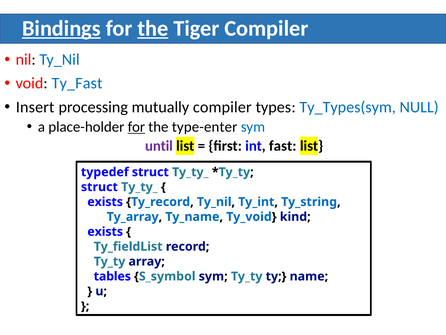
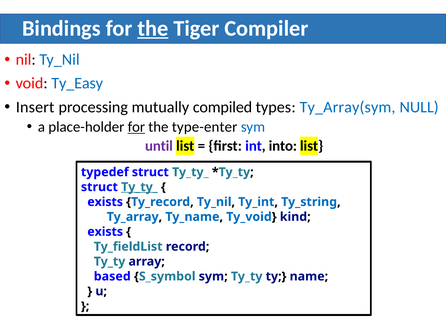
Bindings underline: present -> none
Ty_Fast: Ty_Fast -> Ty_Easy
mutually compiler: compiler -> compiled
Ty_Types(sym: Ty_Types(sym -> Ty_Array(sym
fast: fast -> into
Ty_ty_ at (139, 187) underline: none -> present
tables: tables -> based
